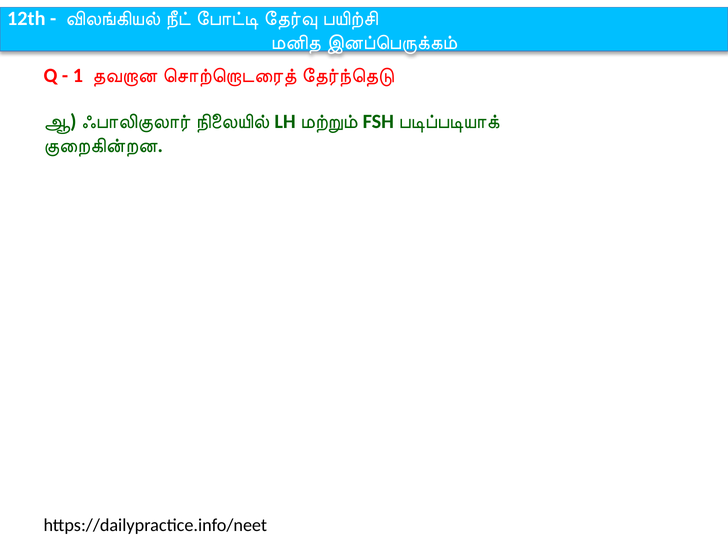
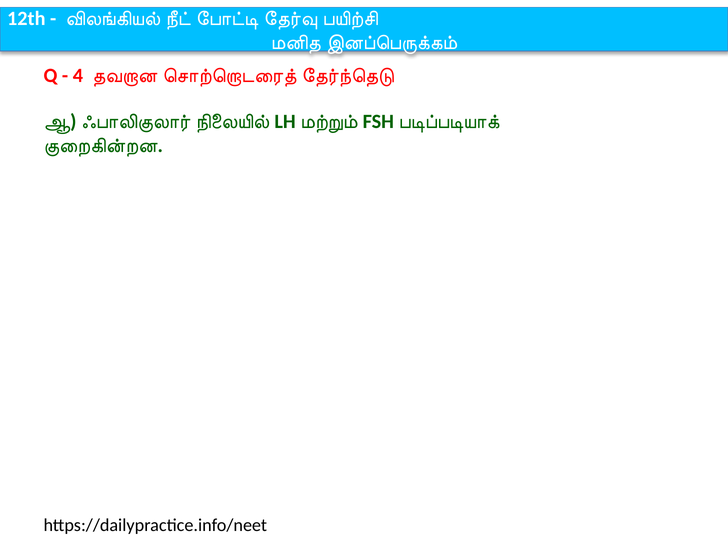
1: 1 -> 4
